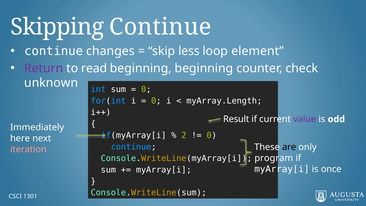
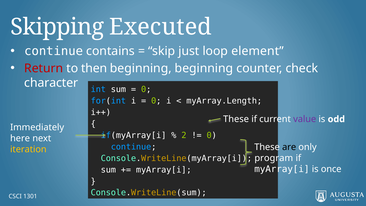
Skipping Continue: Continue -> Executed
changes: changes -> contains
less: less -> just
Return colour: purple -> red
read: read -> then
unknown: unknown -> character
Result at (236, 119): Result -> These
iteration colour: pink -> yellow
